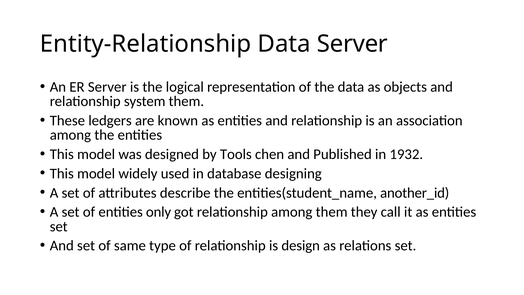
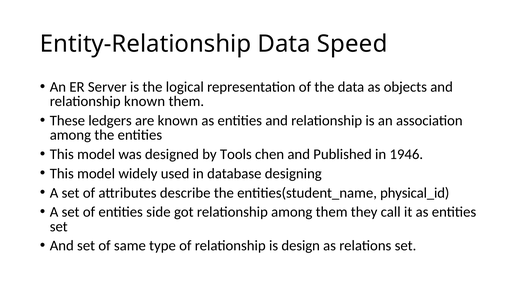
Data Server: Server -> Speed
relationship system: system -> known
1932: 1932 -> 1946
another_id: another_id -> physical_id
only: only -> side
